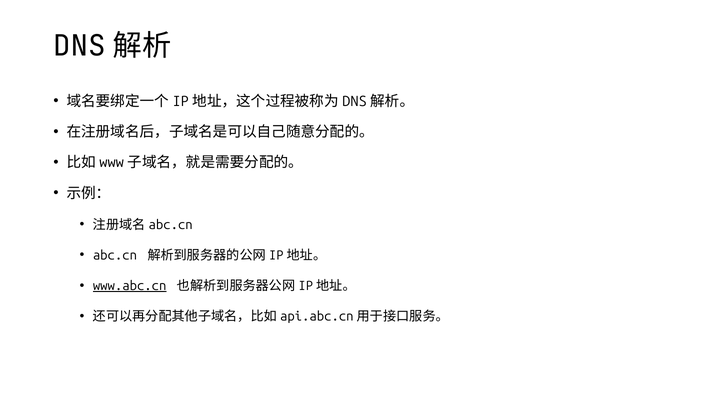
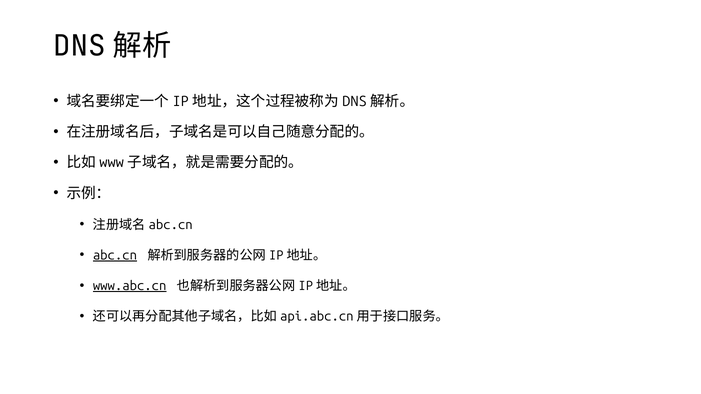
abc.cn underline: none -> present
